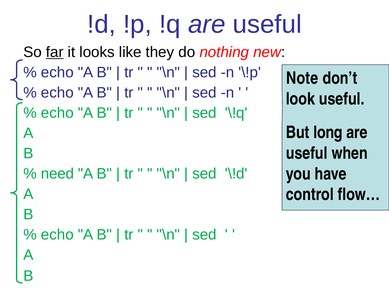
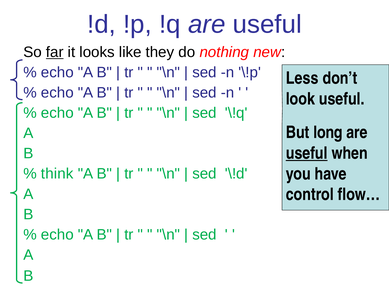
Note: Note -> Less
useful at (307, 154) underline: none -> present
need: need -> think
